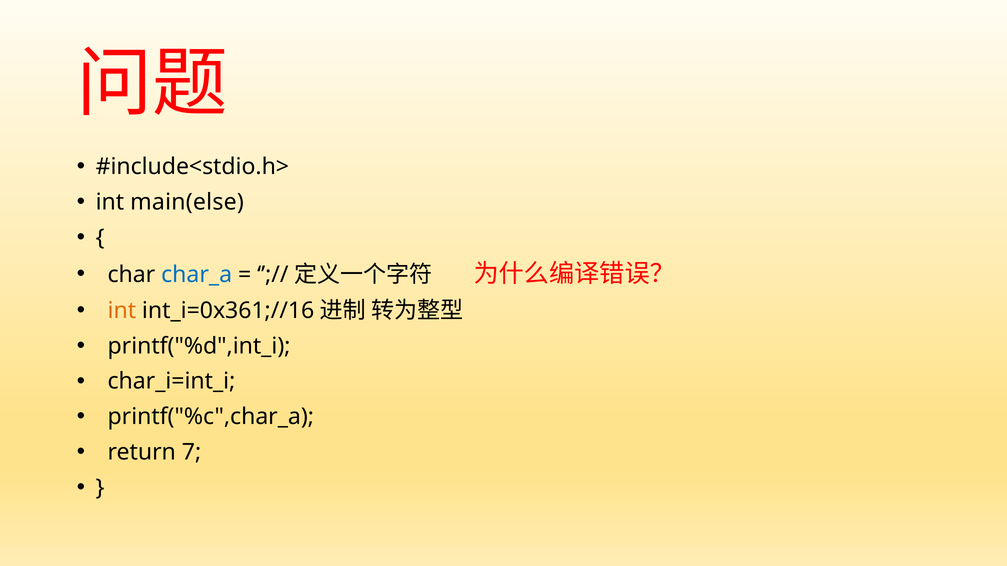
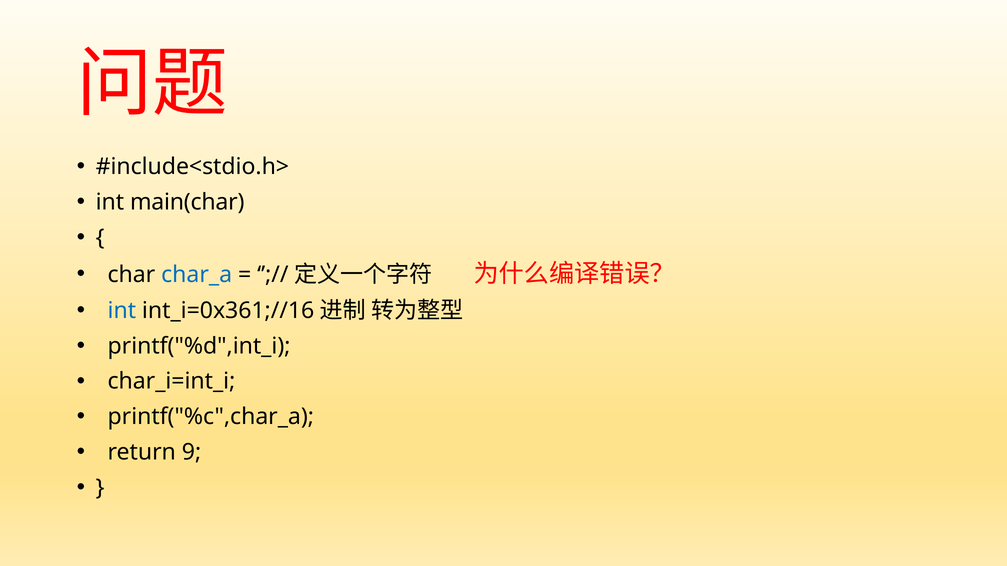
main(else: main(else -> main(char
int at (122, 311) colour: orange -> blue
7: 7 -> 9
